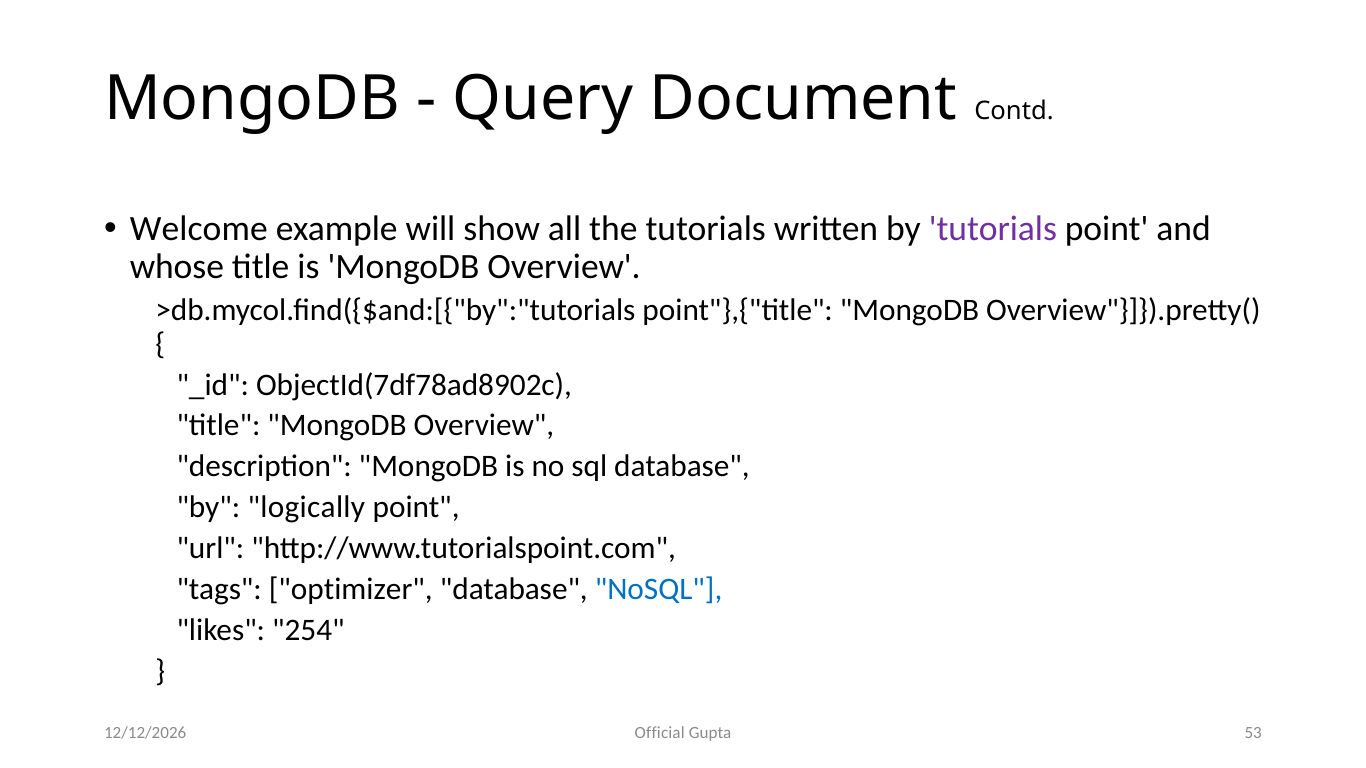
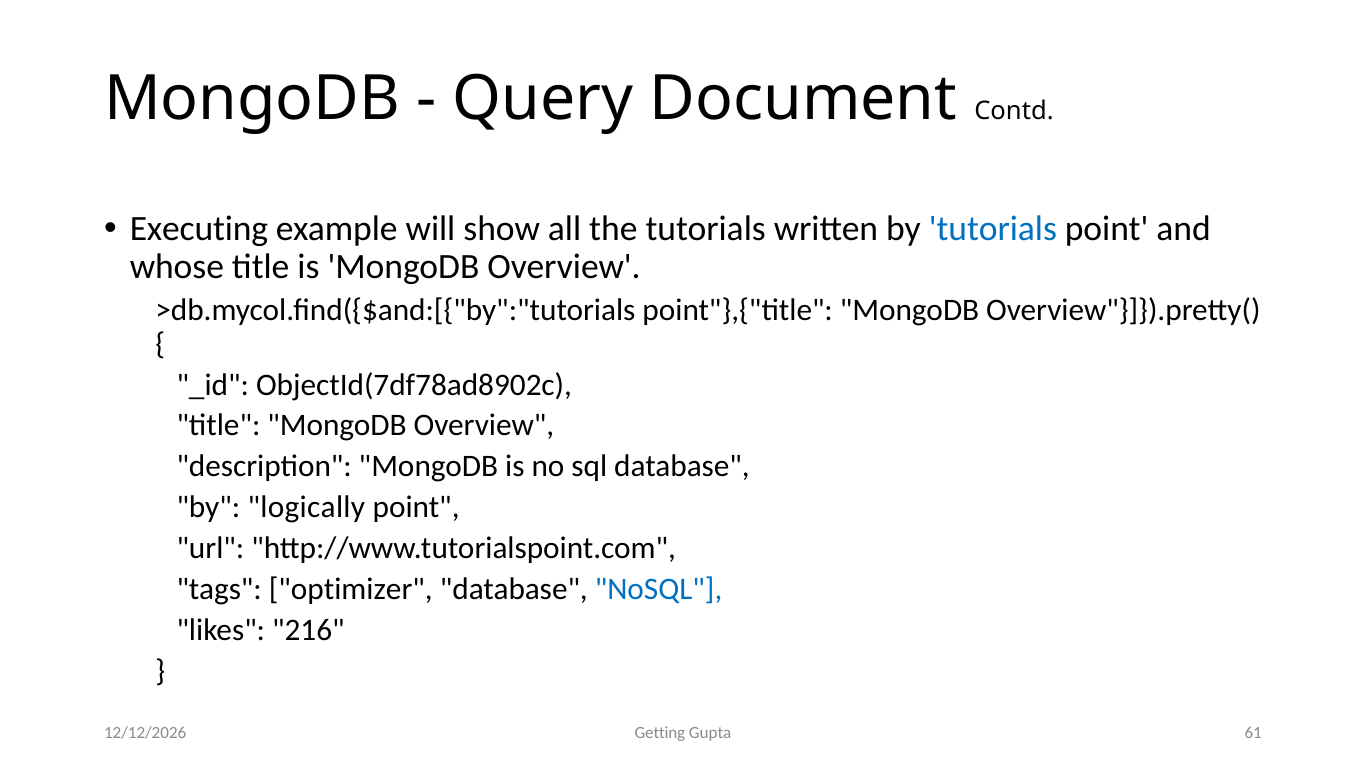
Welcome: Welcome -> Executing
tutorials at (993, 229) colour: purple -> blue
254: 254 -> 216
Official: Official -> Getting
53: 53 -> 61
